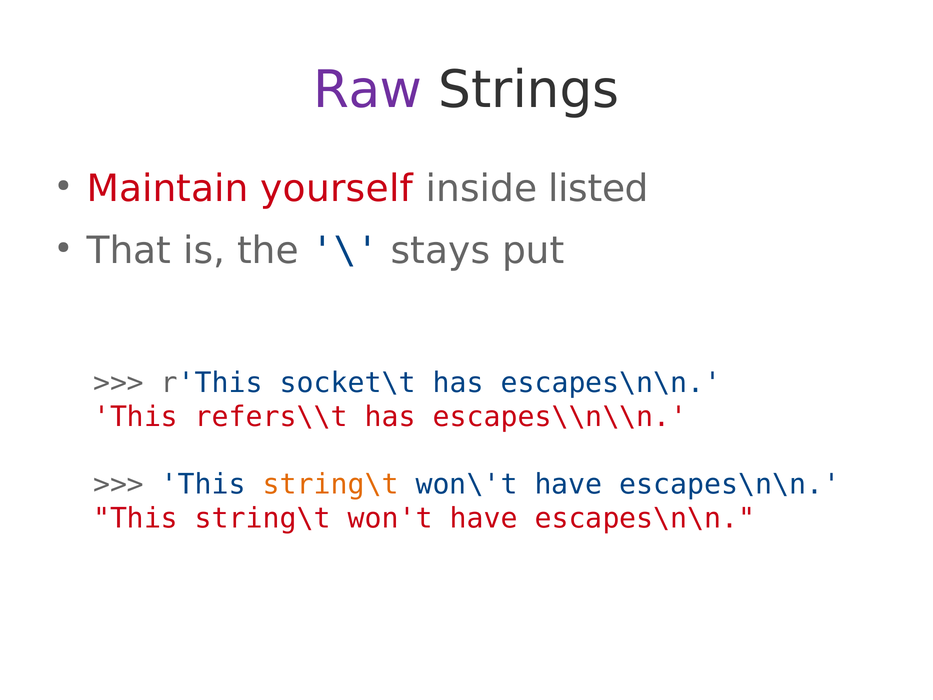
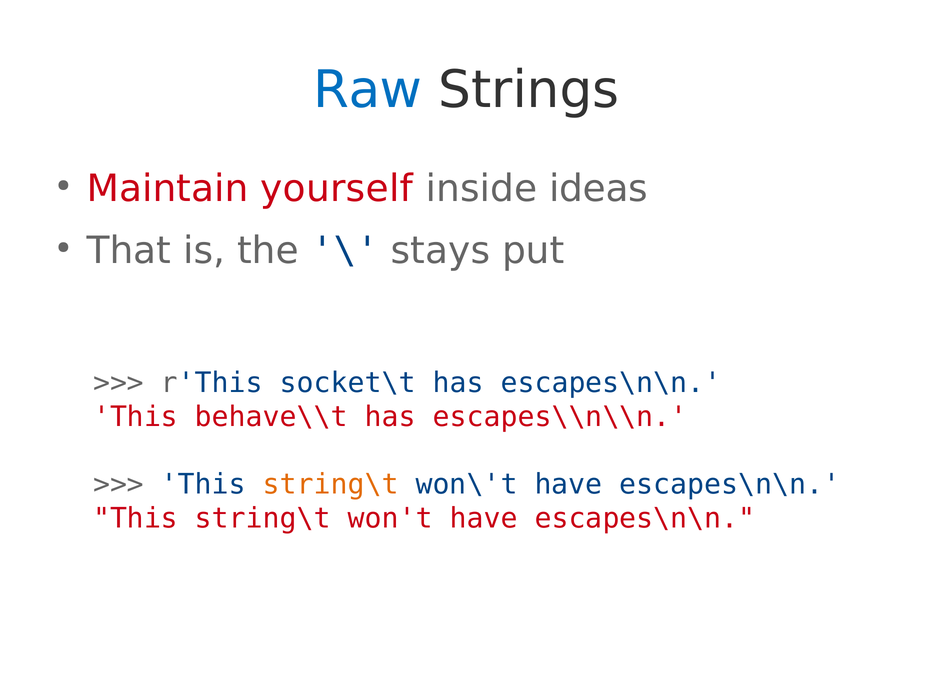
Raw colour: purple -> blue
listed: listed -> ideas
refers\\t: refers\\t -> behave\\t
